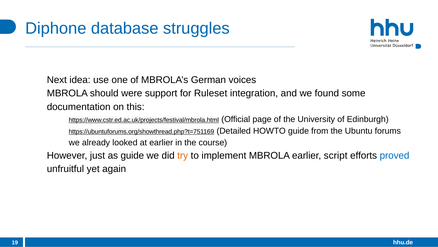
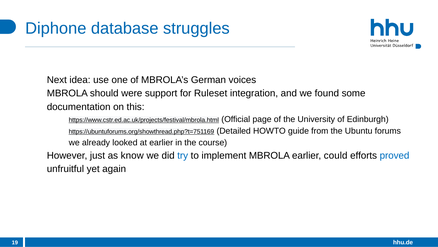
as guide: guide -> know
try colour: orange -> blue
script: script -> could
